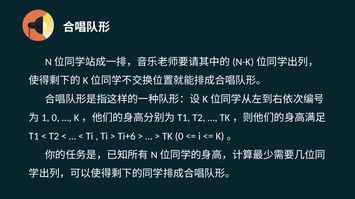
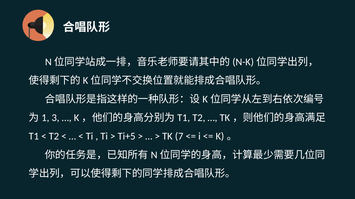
0 at (56, 118): 0 -> 3
Ti+6: Ti+6 -> Ti+5
TK 0: 0 -> 7
